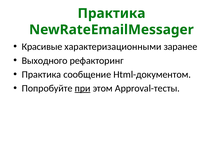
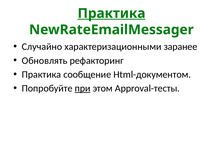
Практика at (111, 13) underline: none -> present
Красивые: Красивые -> Случайно
Выходного: Выходного -> Обновлять
